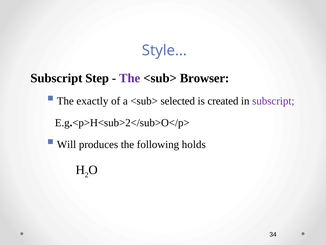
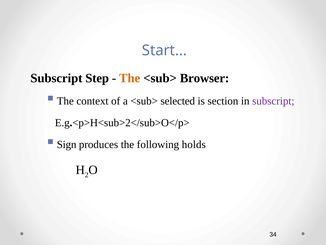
Style…: Style… -> Start…
The at (130, 78) colour: purple -> orange
exactly: exactly -> context
created: created -> section
Will: Will -> Sign
